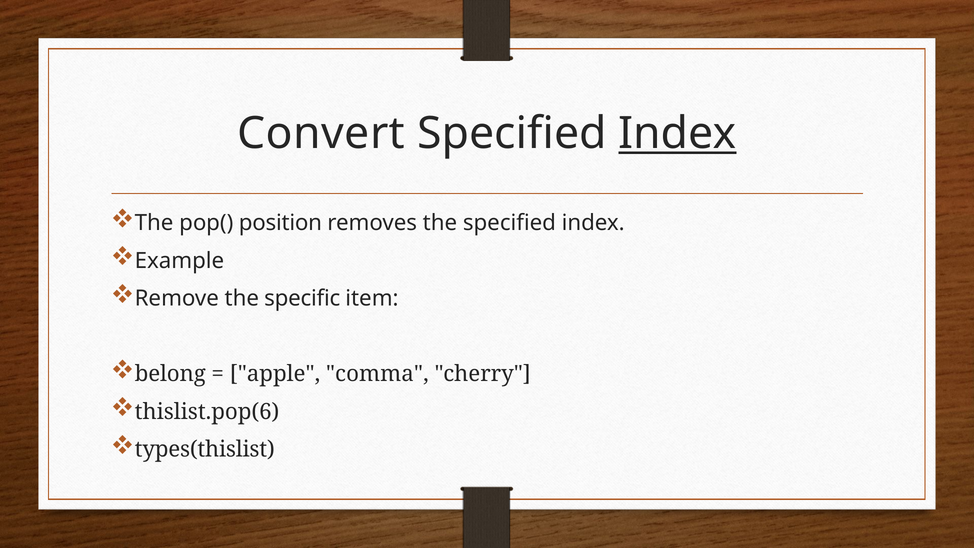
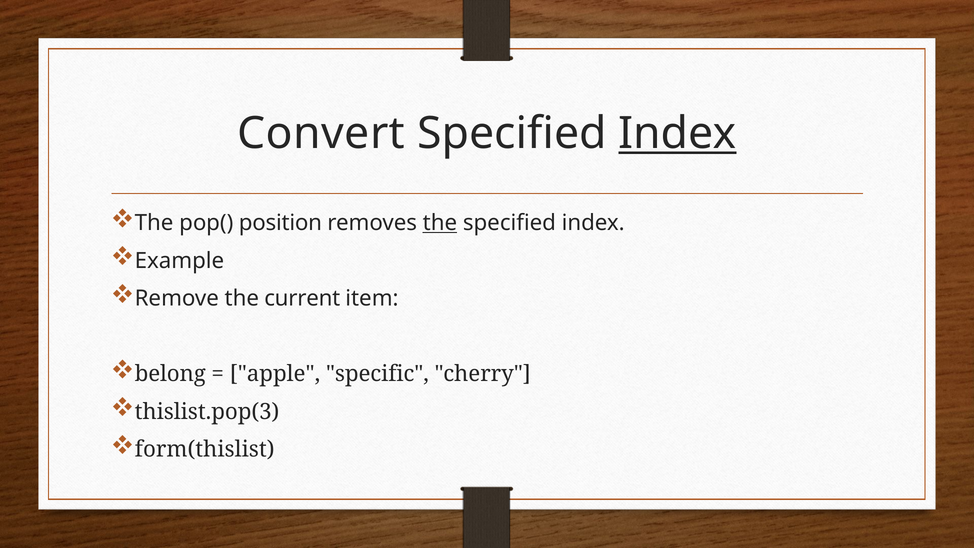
the at (440, 223) underline: none -> present
specific: specific -> current
comma: comma -> specific
thislist.pop(6: thislist.pop(6 -> thislist.pop(3
types(thislist: types(thislist -> form(thislist
